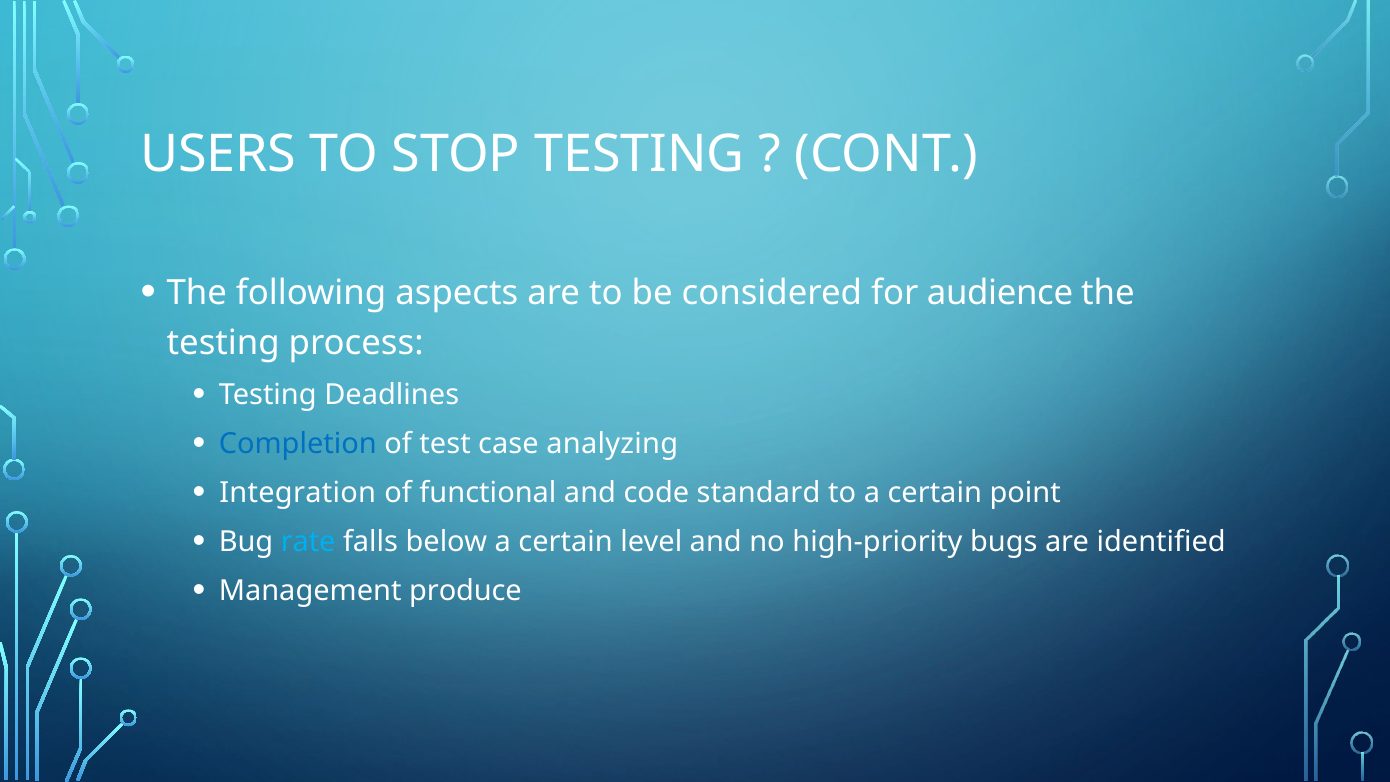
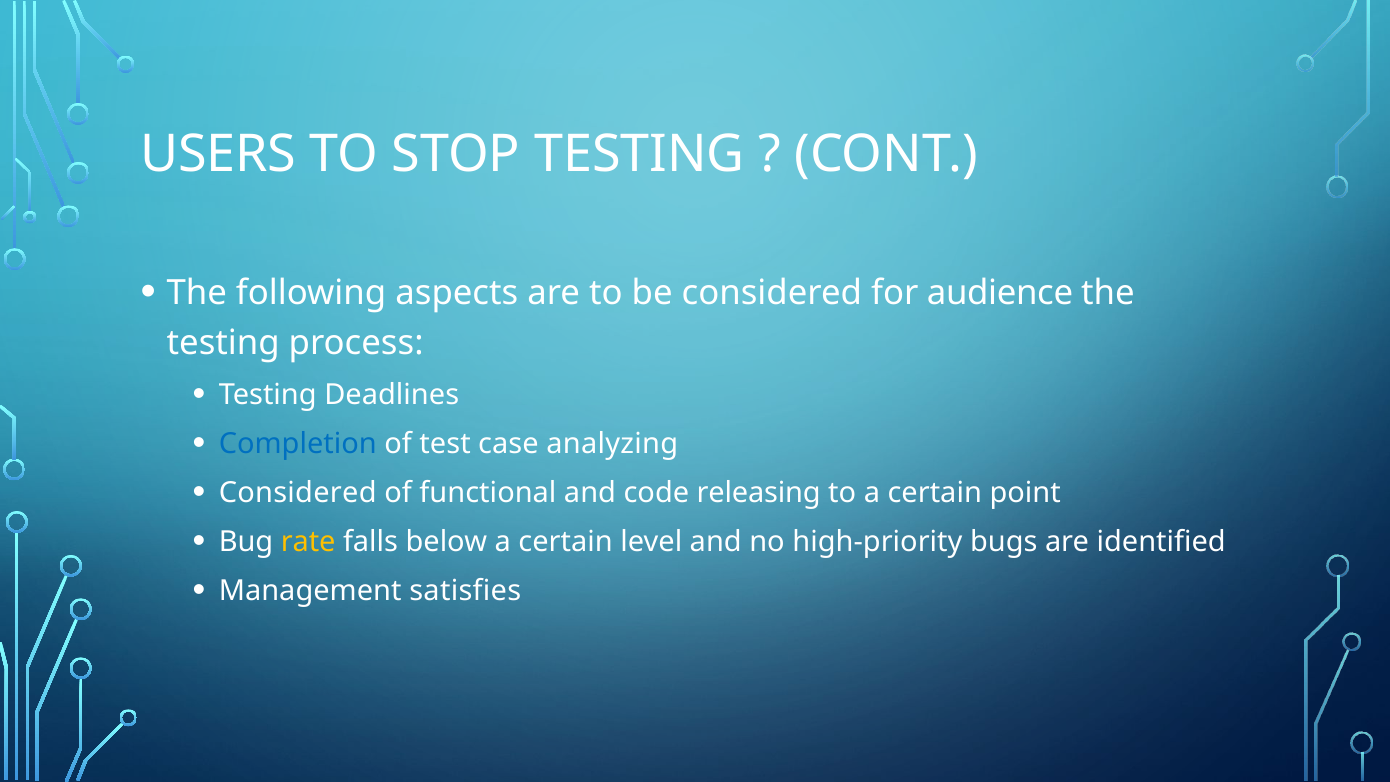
Integration at (298, 493): Integration -> Considered
standard: standard -> releasing
rate colour: light blue -> yellow
produce: produce -> satisfies
